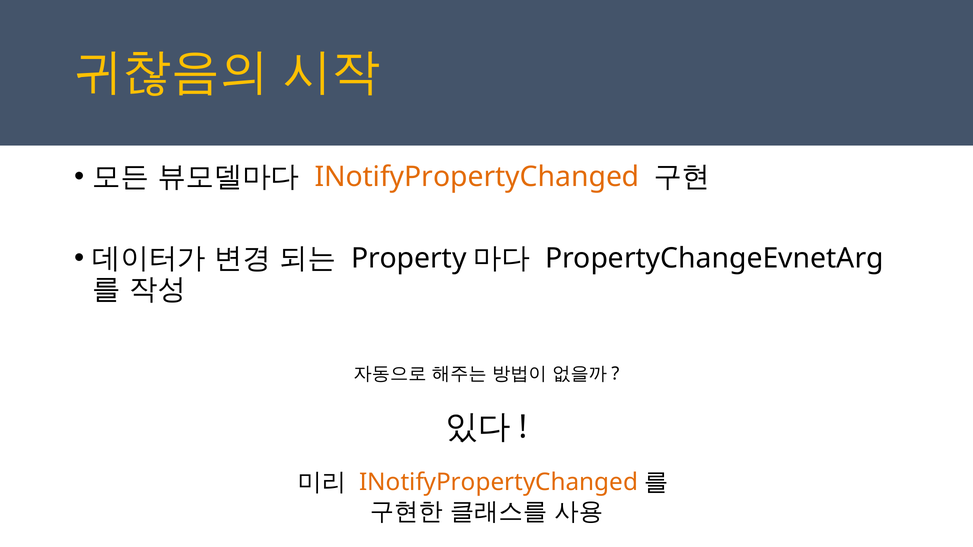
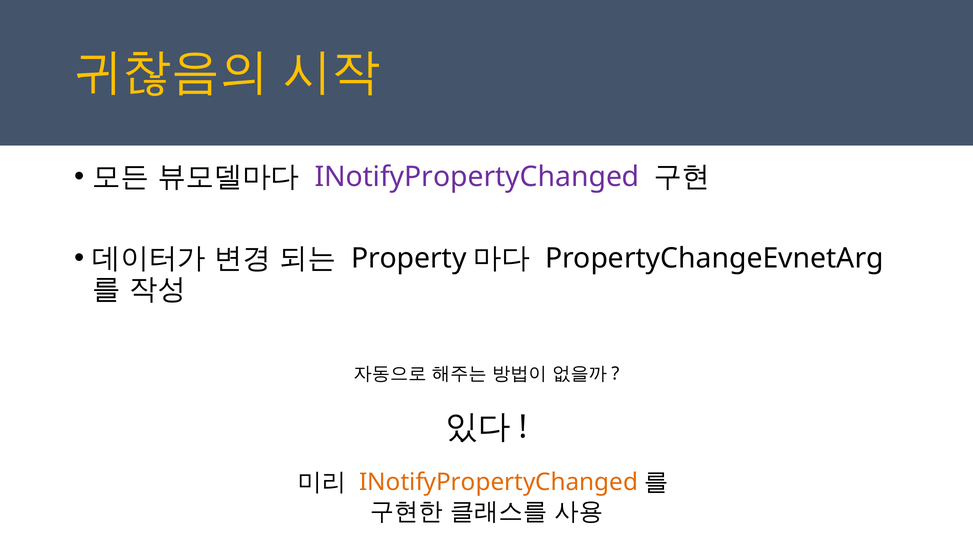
INotifyPropertyChanged at (477, 177) colour: orange -> purple
